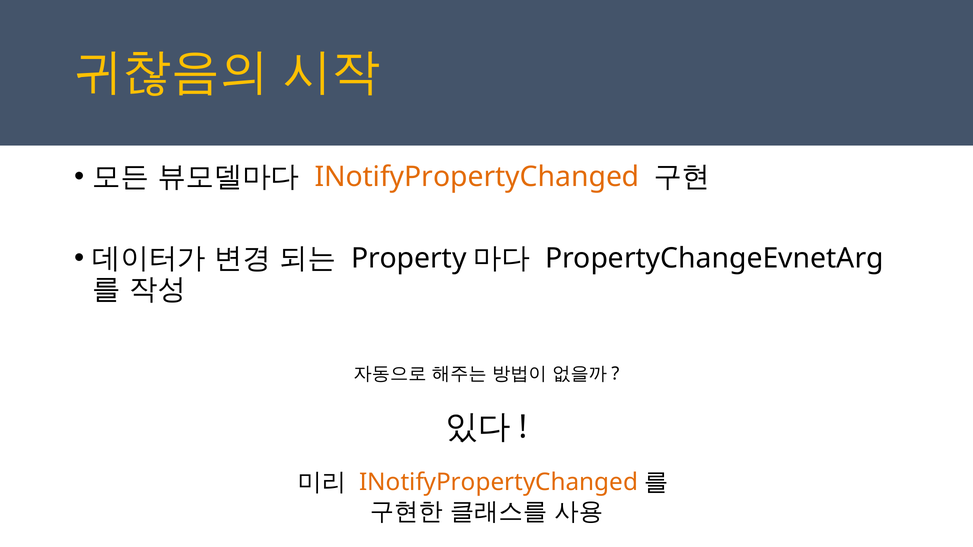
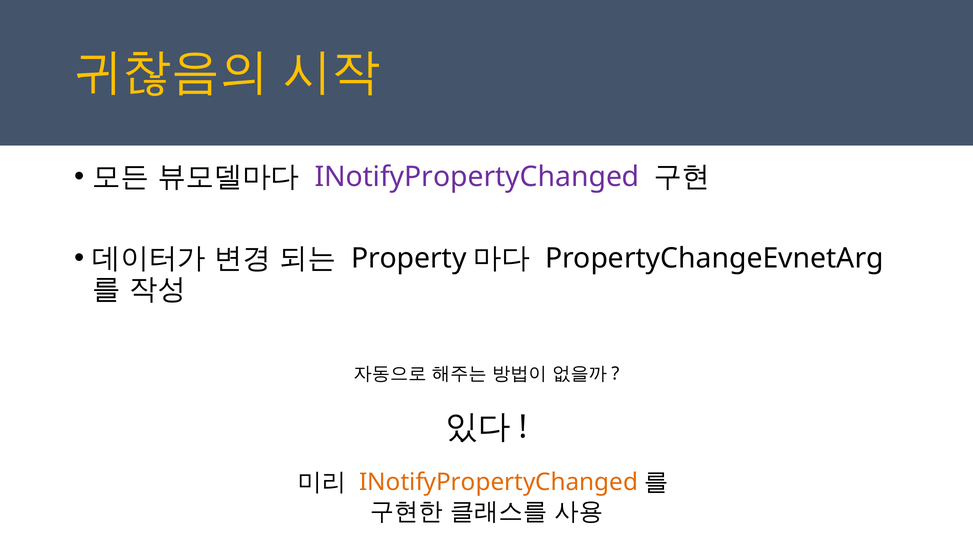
INotifyPropertyChanged at (477, 177) colour: orange -> purple
